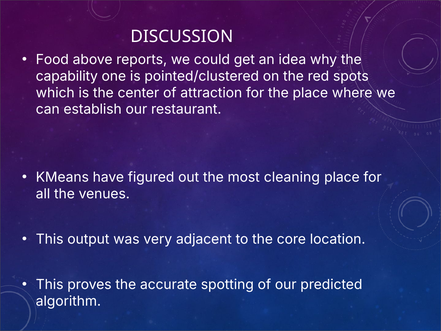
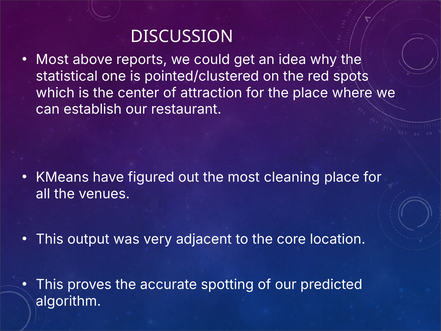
Food at (52, 60): Food -> Most
capability: capability -> statistical
